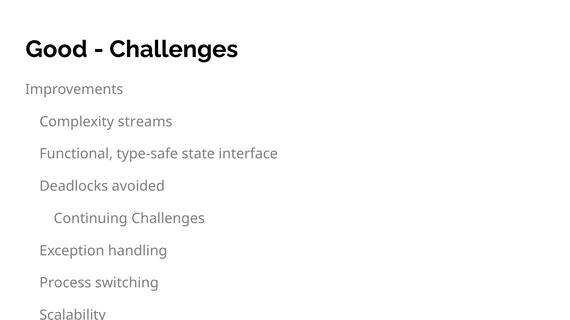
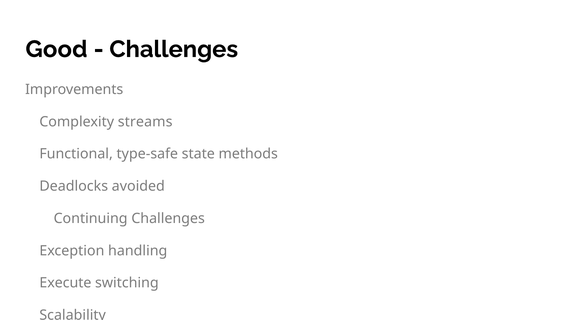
interface: interface -> methods
Process: Process -> Execute
